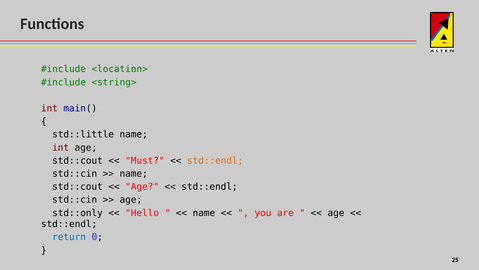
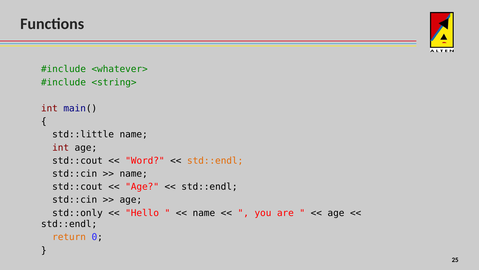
<location>: <location> -> <whatever>
Must: Must -> Word
return colour: blue -> orange
